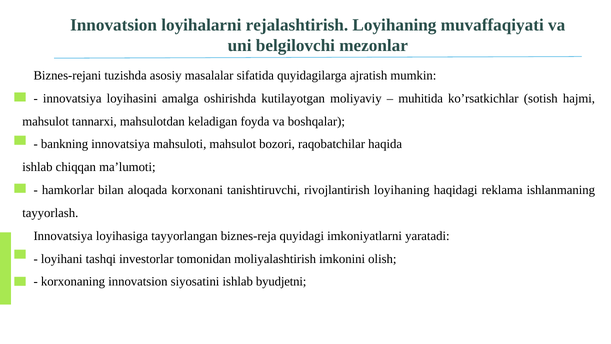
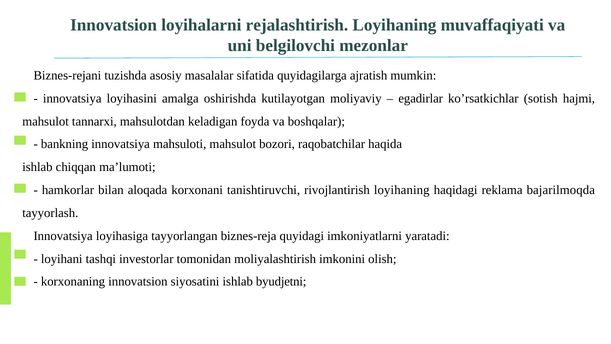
muhitida: muhitida -> egadirlar
ishlanmaning: ishlanmaning -> bajarilmoqda
